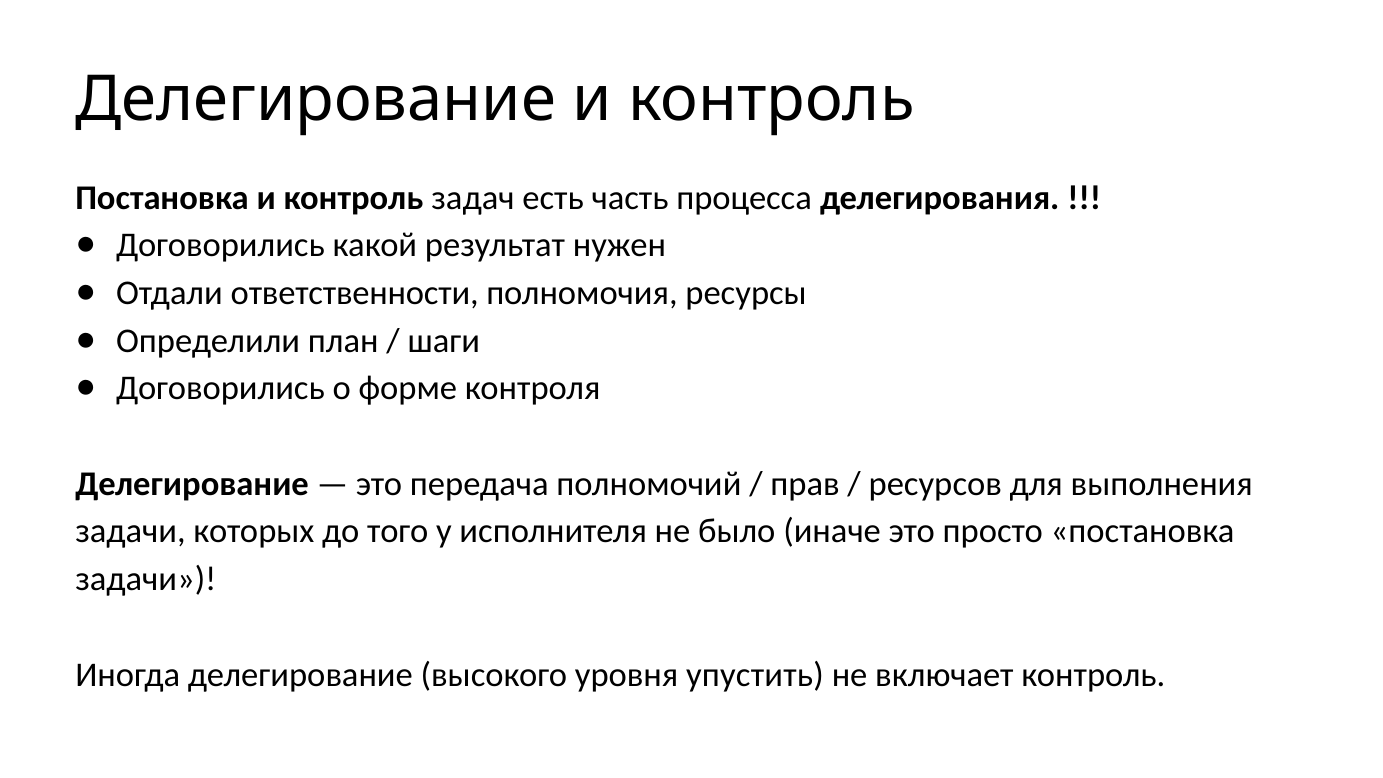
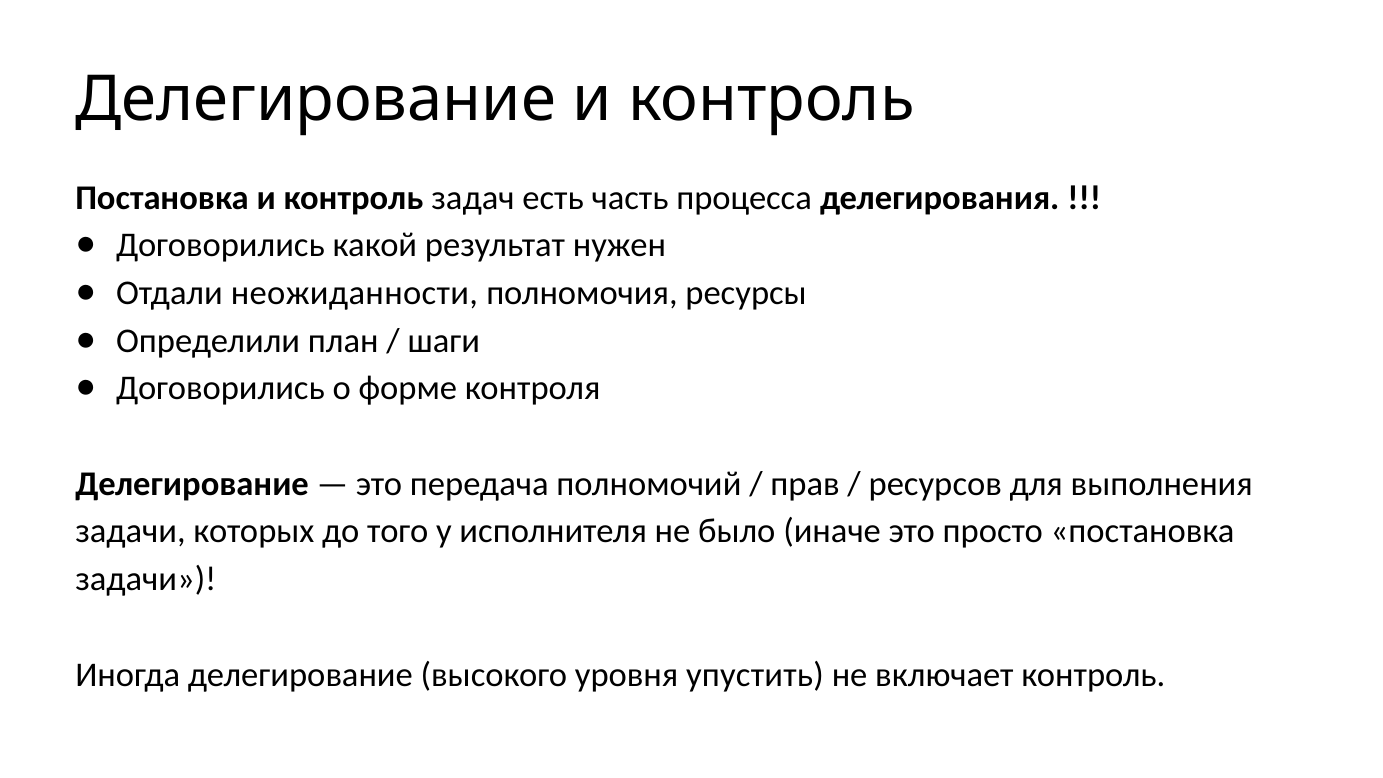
ответственности: ответственности -> неожиданности
